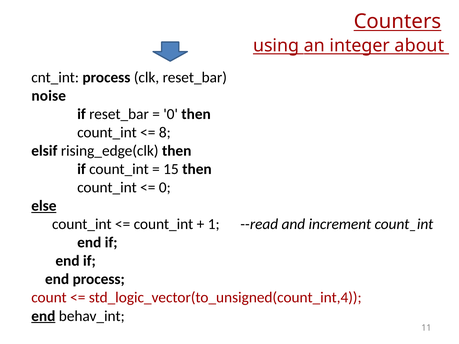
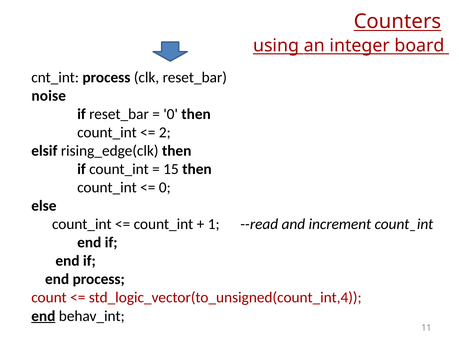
about: about -> board
8: 8 -> 2
else underline: present -> none
